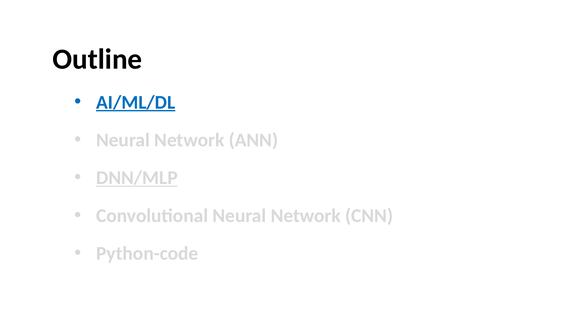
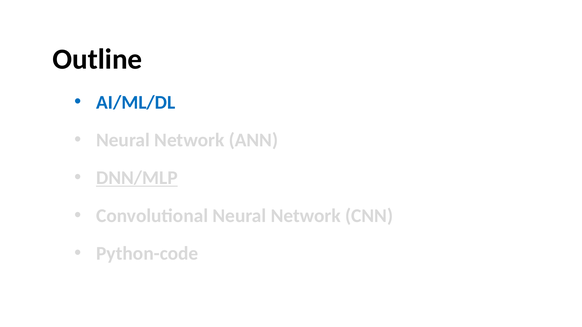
AI/ML/DL underline: present -> none
